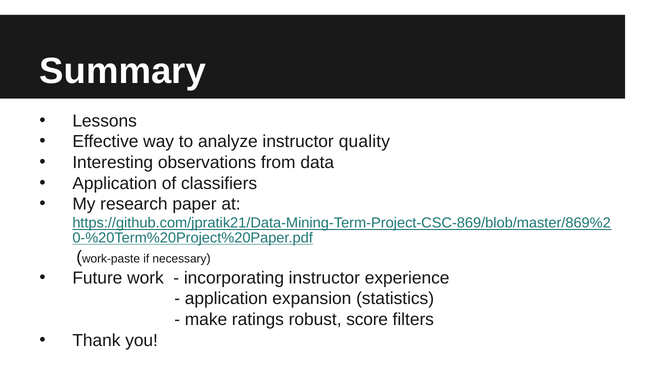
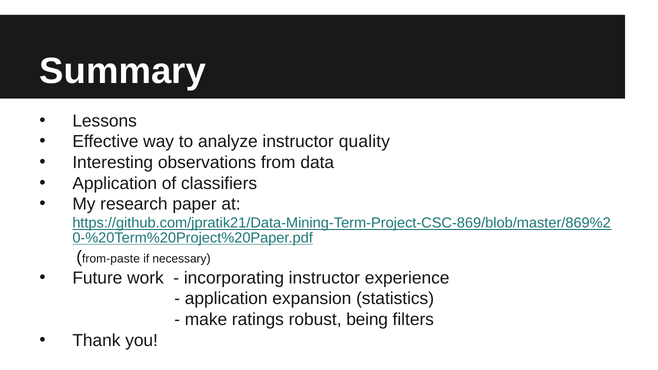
work-paste: work-paste -> from-paste
score: score -> being
